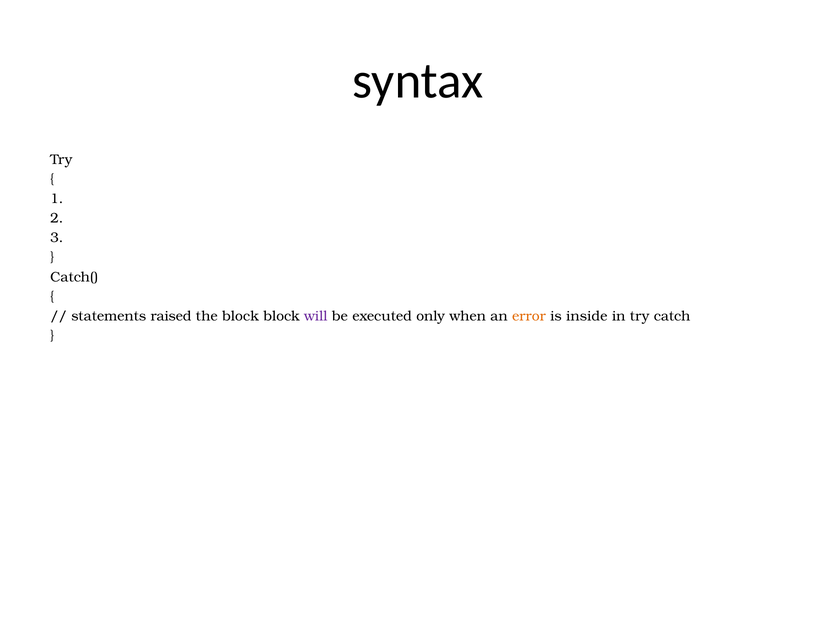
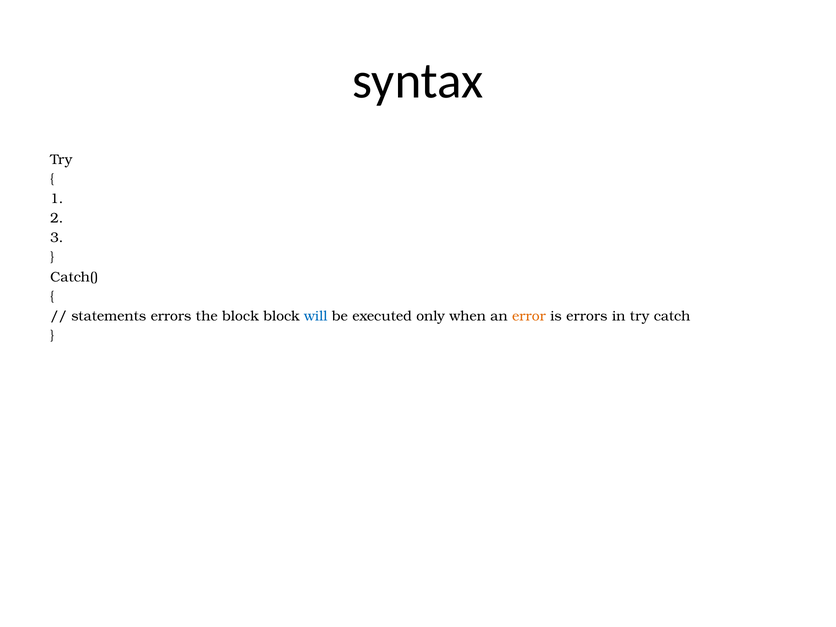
statements raised: raised -> errors
will colour: purple -> blue
is inside: inside -> errors
